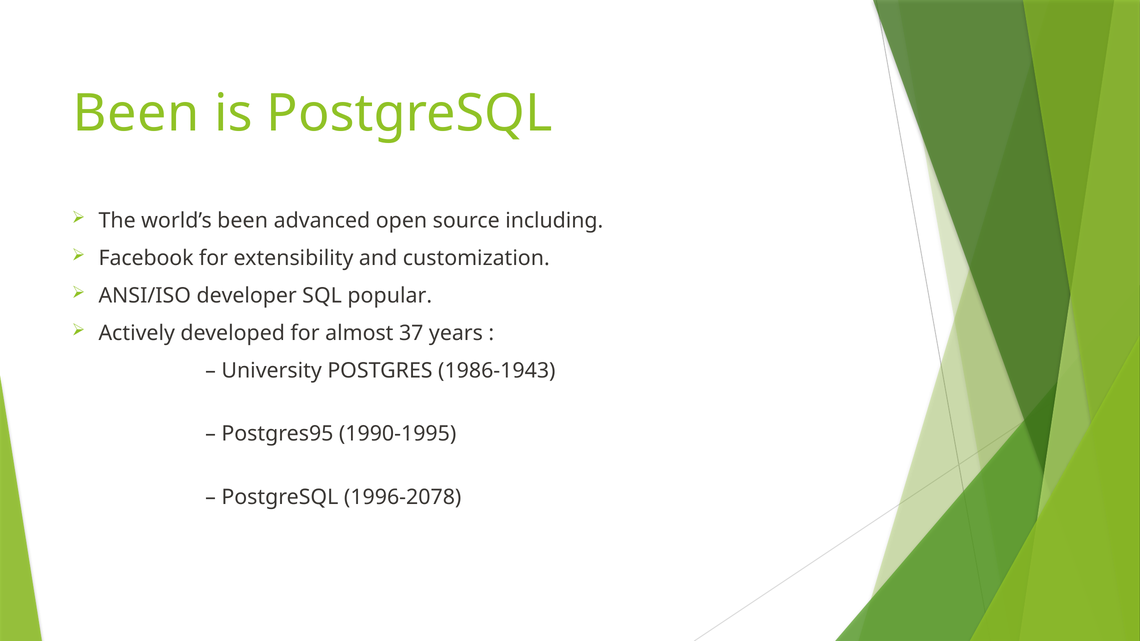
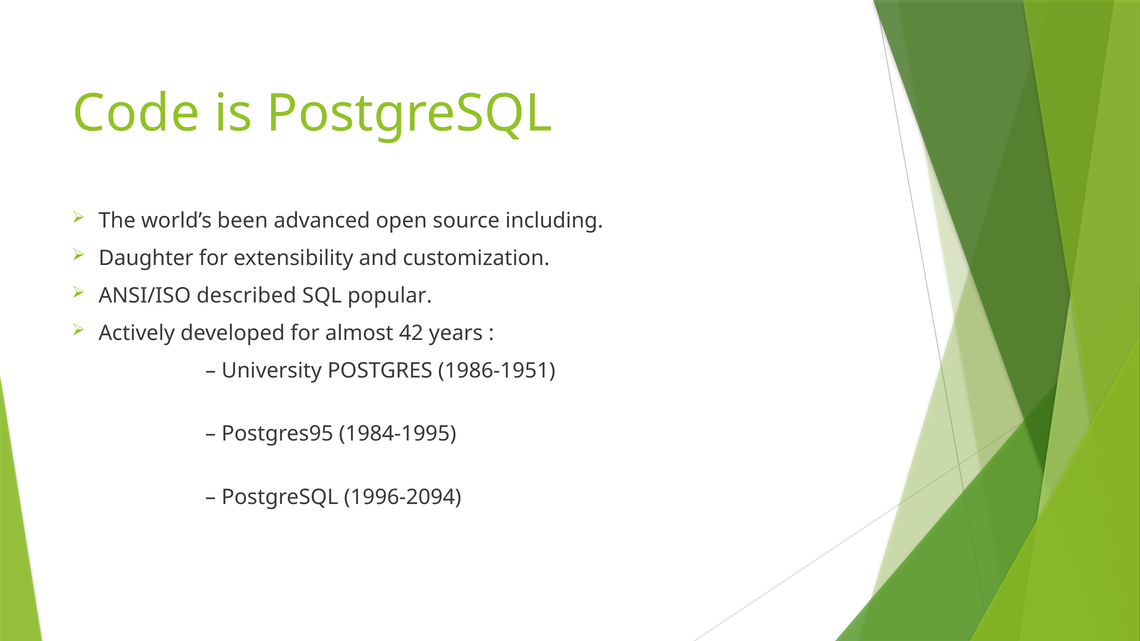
Been at (136, 113): Been -> Code
Facebook: Facebook -> Daughter
developer: developer -> described
37: 37 -> 42
1986-1943: 1986-1943 -> 1986-1951
1990-1995: 1990-1995 -> 1984-1995
1996-2078: 1996-2078 -> 1996-2094
